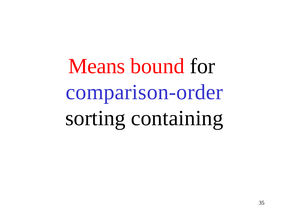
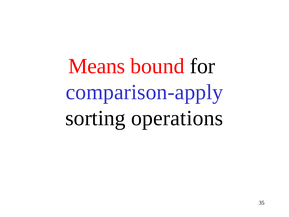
comparison-order: comparison-order -> comparison-apply
containing: containing -> operations
